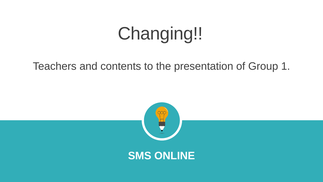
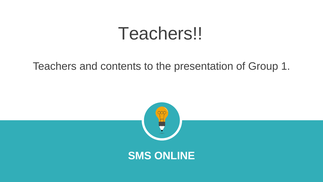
Changing at (160, 34): Changing -> Teachers
